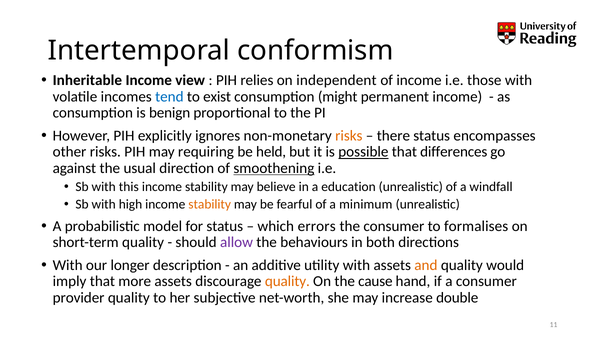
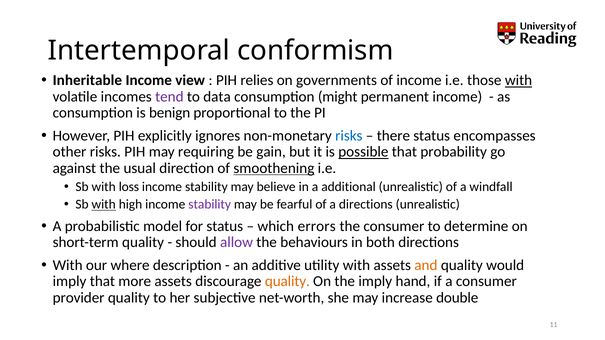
independent: independent -> governments
with at (519, 80) underline: none -> present
tend colour: blue -> purple
exist: exist -> data
risks at (349, 136) colour: orange -> blue
held: held -> gain
differences: differences -> probability
this: this -> loss
education: education -> additional
with at (104, 205) underline: none -> present
stability at (210, 205) colour: orange -> purple
a minimum: minimum -> directions
formalises: formalises -> determine
longer: longer -> where
the cause: cause -> imply
